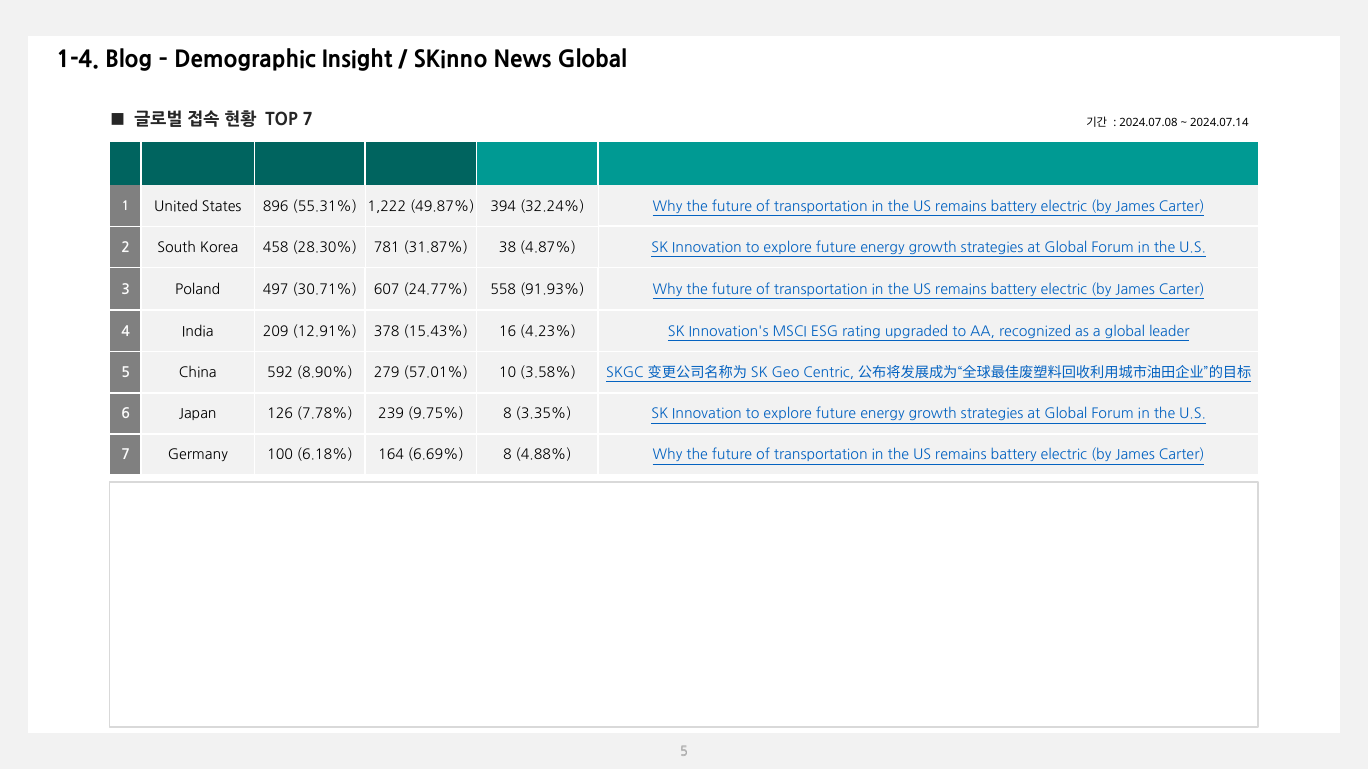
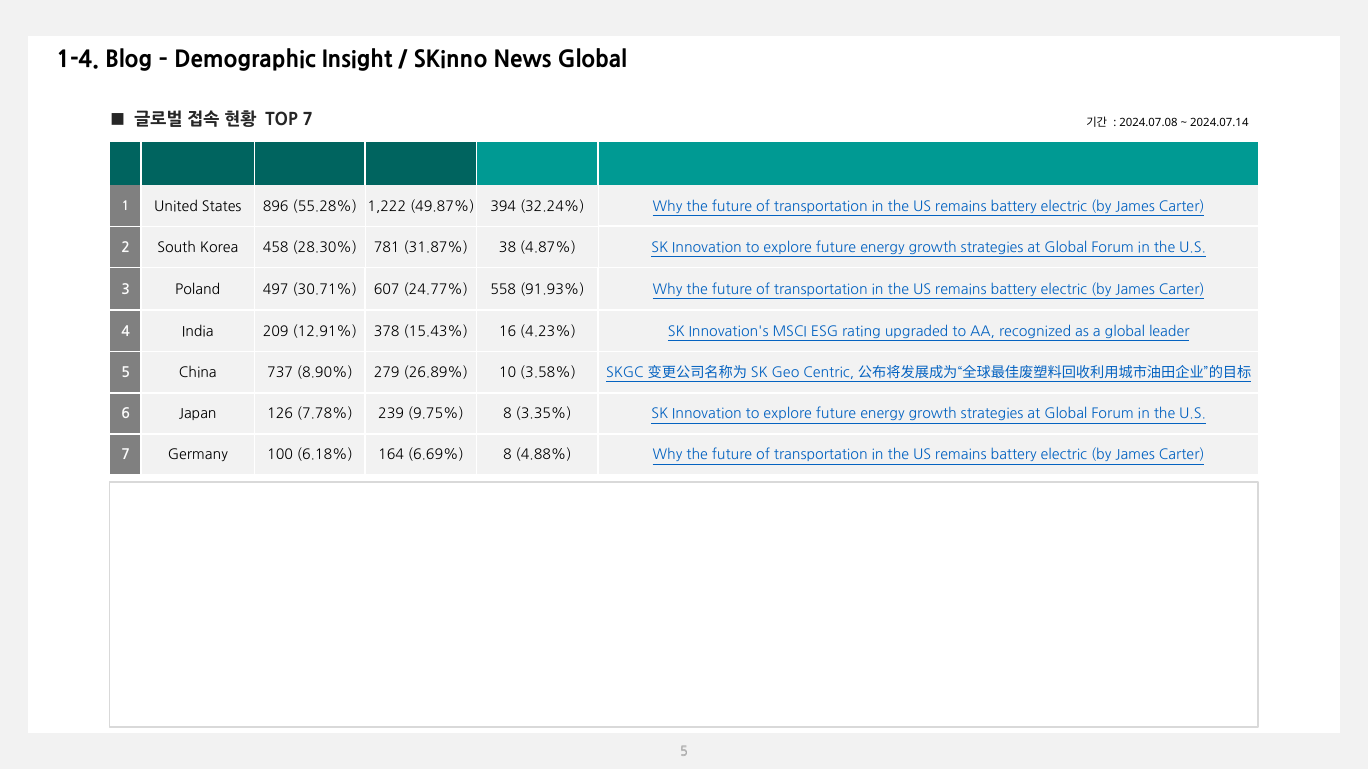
55.31%: 55.31% -> 55.28%
592: 592 -> 737
57.01%: 57.01% -> 26.89%
